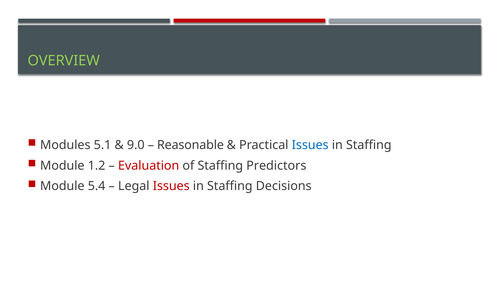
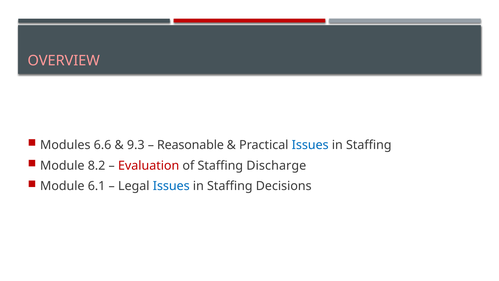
OVERVIEW colour: light green -> pink
5.1: 5.1 -> 6.6
9.0: 9.0 -> 9.3
1.2: 1.2 -> 8.2
Predictors: Predictors -> Discharge
5.4: 5.4 -> 6.1
Issues at (171, 186) colour: red -> blue
